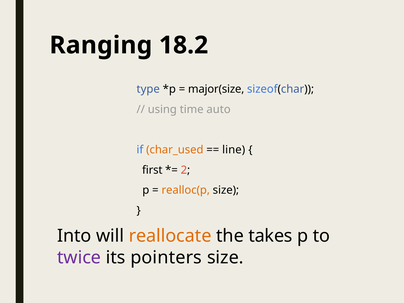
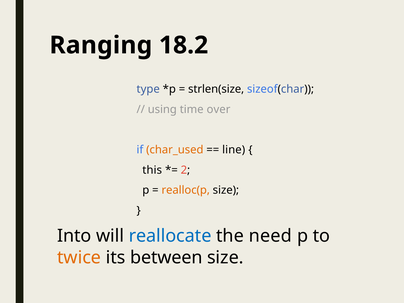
major(size: major(size -> strlen(size
auto: auto -> over
first: first -> this
reallocate colour: orange -> blue
takes: takes -> need
twice colour: purple -> orange
pointers: pointers -> between
